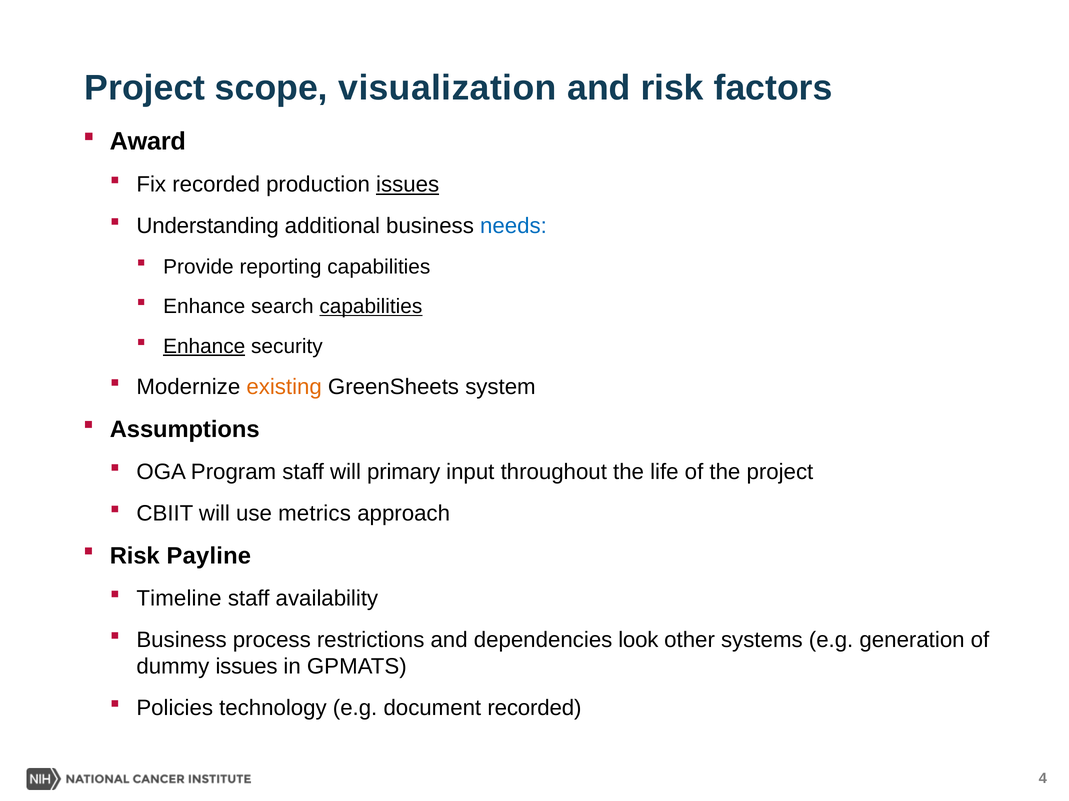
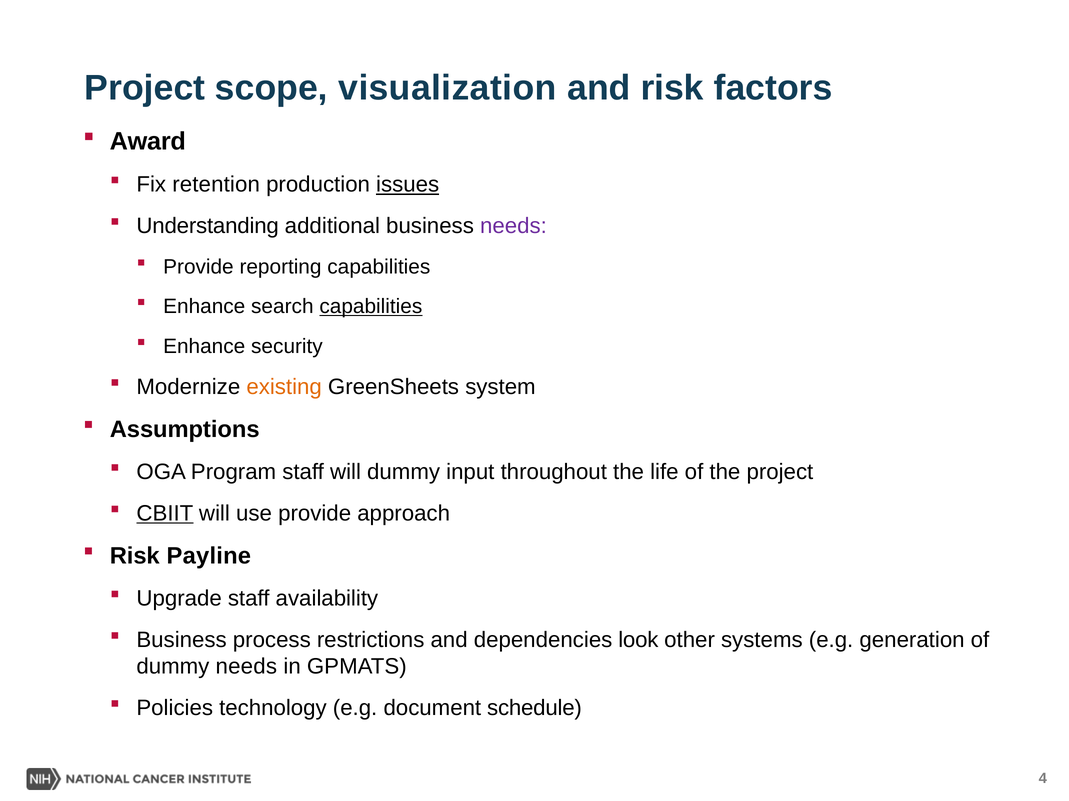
Fix recorded: recorded -> retention
needs at (513, 226) colour: blue -> purple
Enhance at (204, 347) underline: present -> none
will primary: primary -> dummy
CBIIT underline: none -> present
use metrics: metrics -> provide
Timeline: Timeline -> Upgrade
dummy issues: issues -> needs
document recorded: recorded -> schedule
